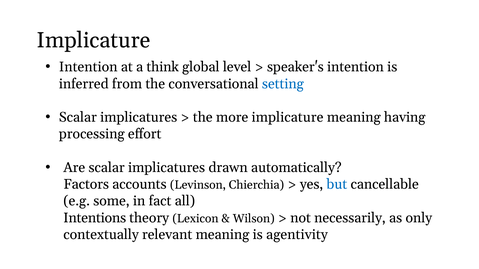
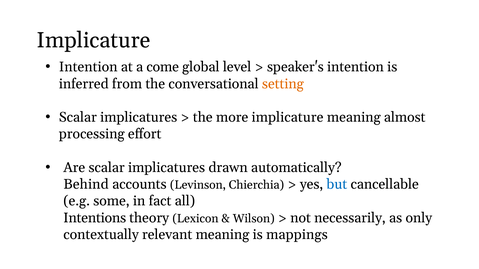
think: think -> come
setting colour: blue -> orange
having: having -> almost
Factors: Factors -> Behind
agentivity: agentivity -> mappings
